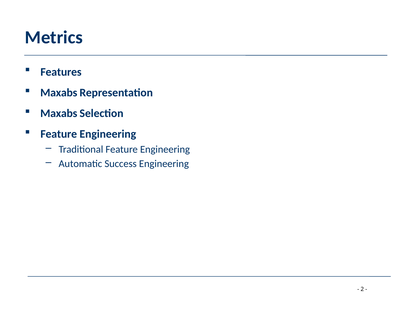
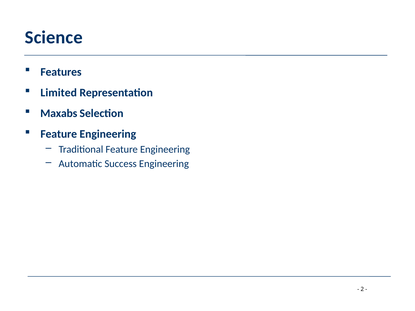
Metrics: Metrics -> Science
Maxabs at (59, 93): Maxabs -> Limited
